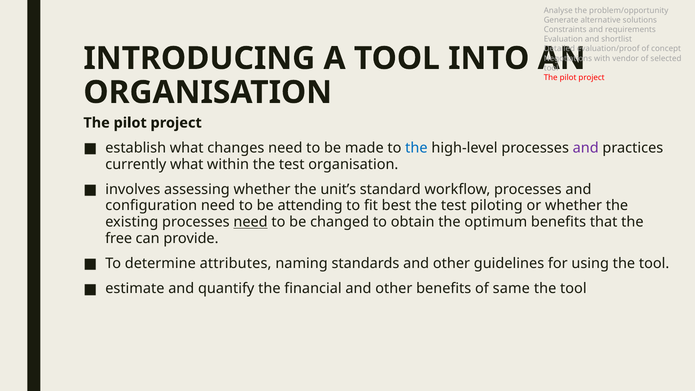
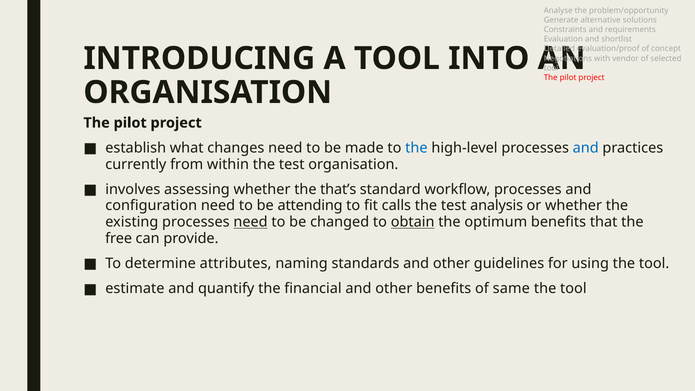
and at (586, 148) colour: purple -> blue
currently what: what -> from
unit’s: unit’s -> that’s
best: best -> calls
piloting: piloting -> analysis
obtain underline: none -> present
